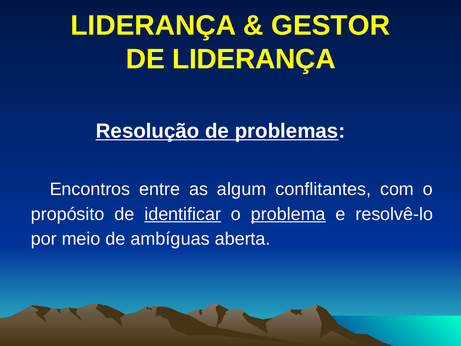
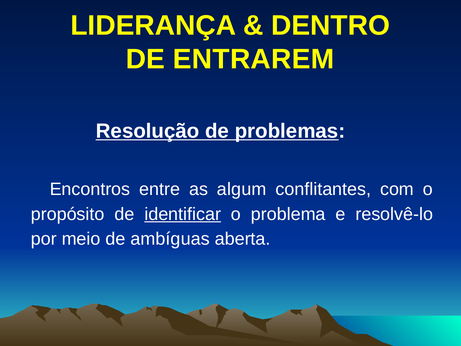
GESTOR: GESTOR -> DENTRO
DE LIDERANÇA: LIDERANÇA -> ENTRAREM
problema underline: present -> none
